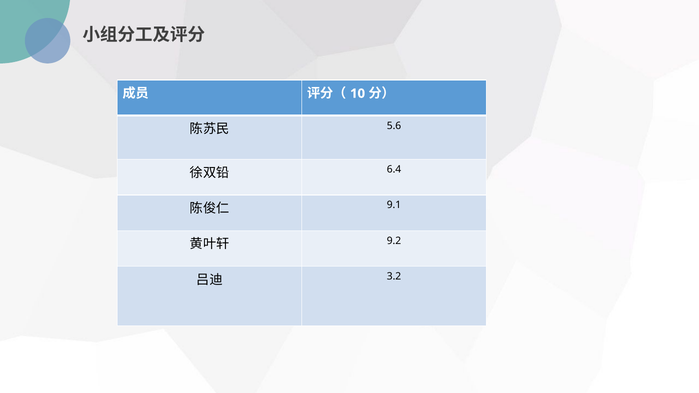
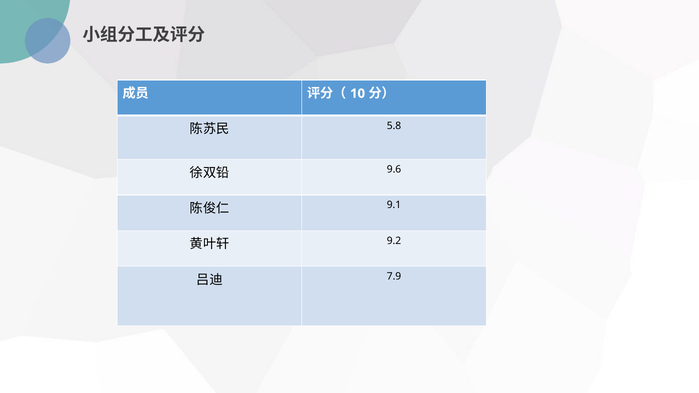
5.6: 5.6 -> 5.8
6.4: 6.4 -> 9.6
3.2: 3.2 -> 7.9
